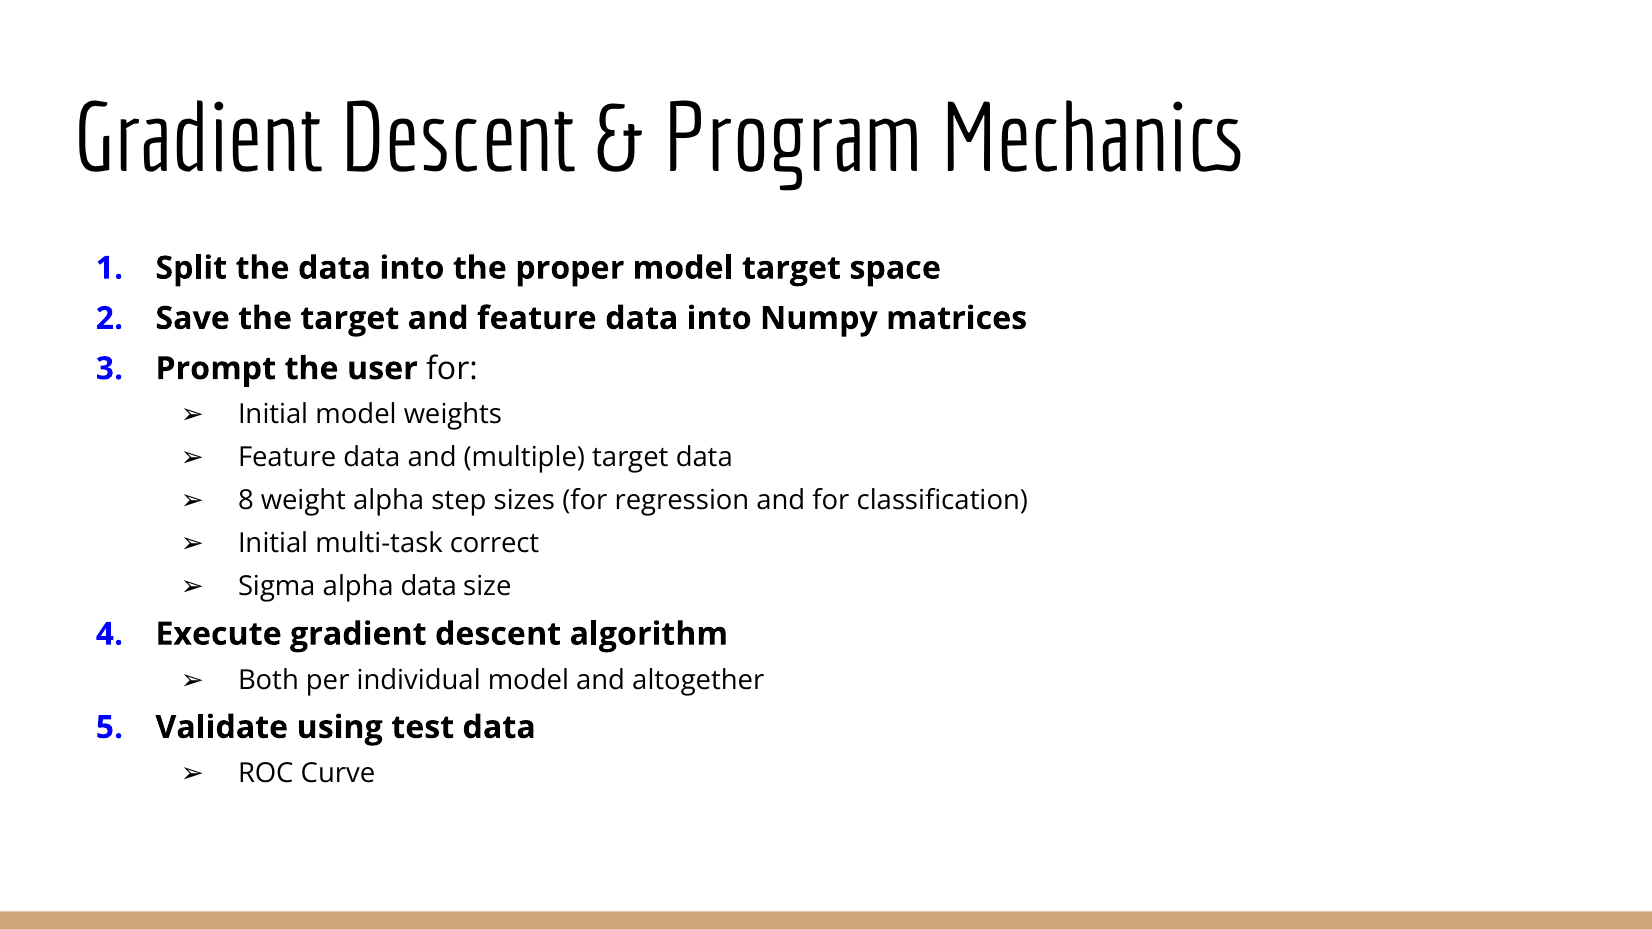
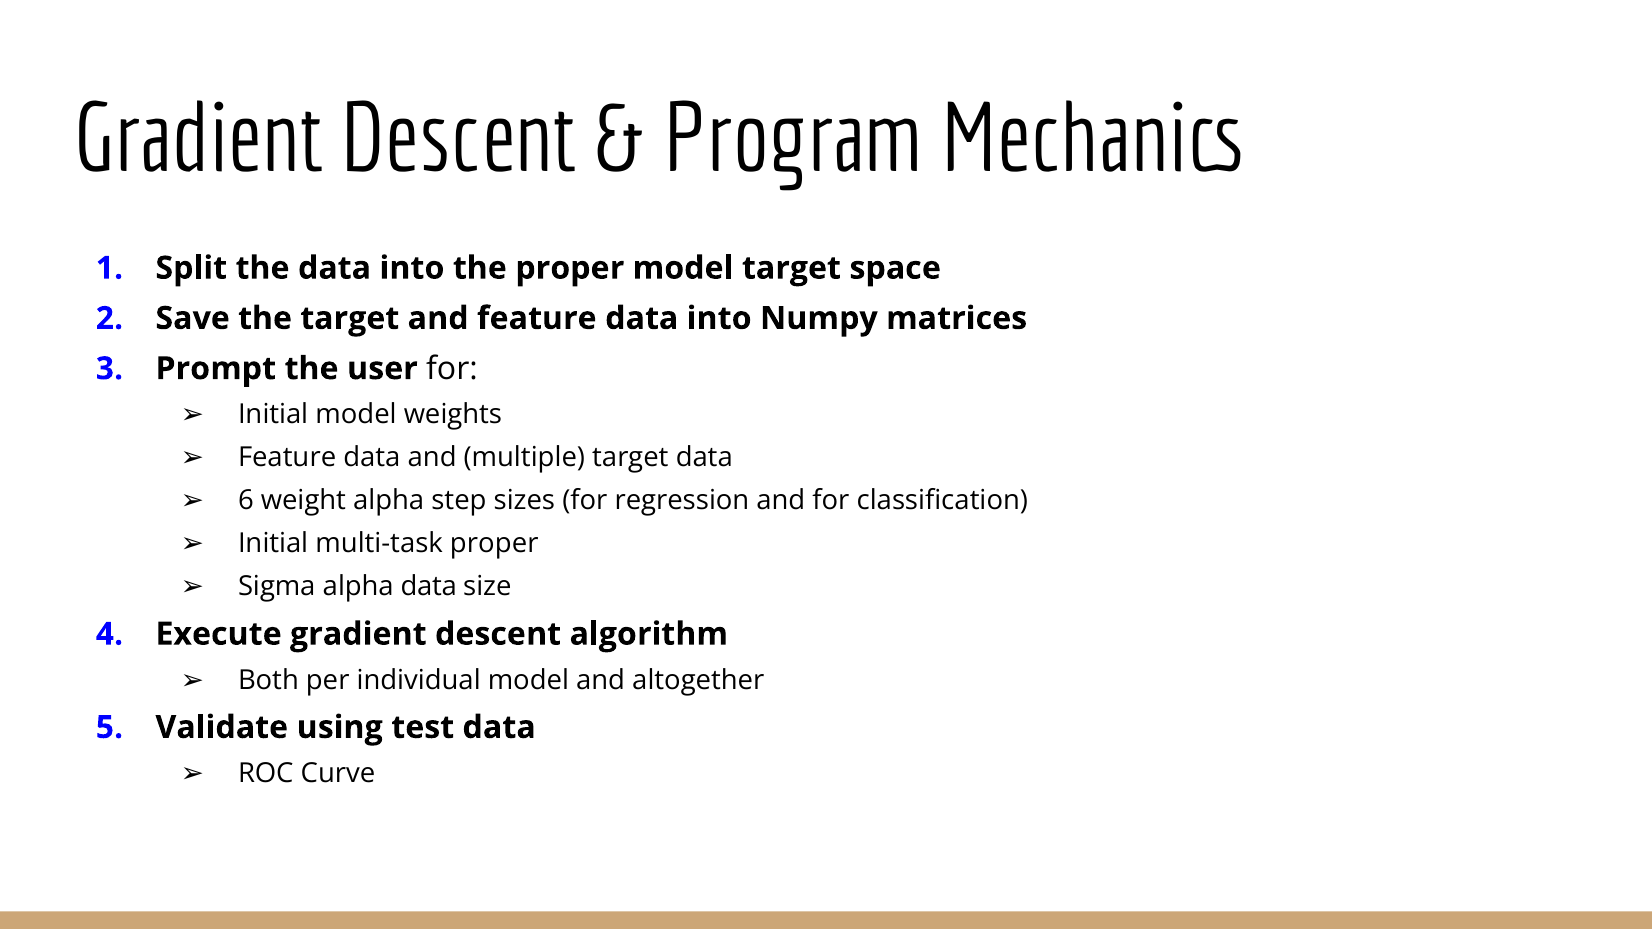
8: 8 -> 6
multi-task correct: correct -> proper
